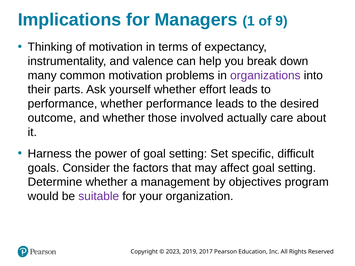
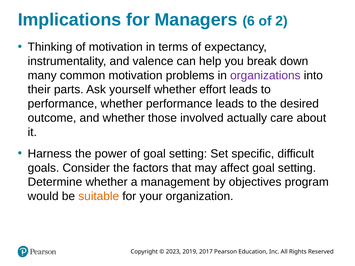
1: 1 -> 6
9: 9 -> 2
suitable colour: purple -> orange
